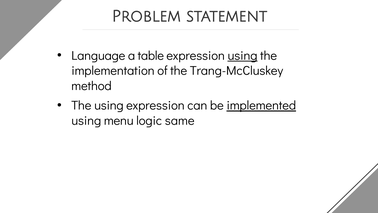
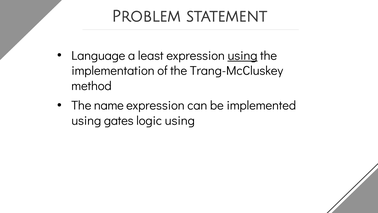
table: table -> least
The using: using -> name
implemented underline: present -> none
menu: menu -> gates
logic same: same -> using
